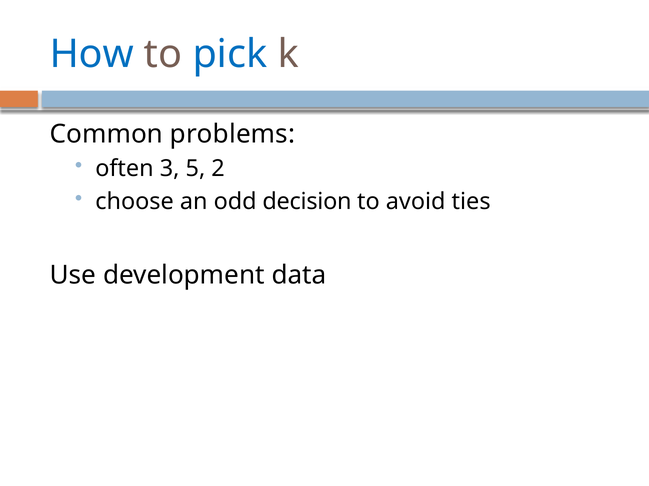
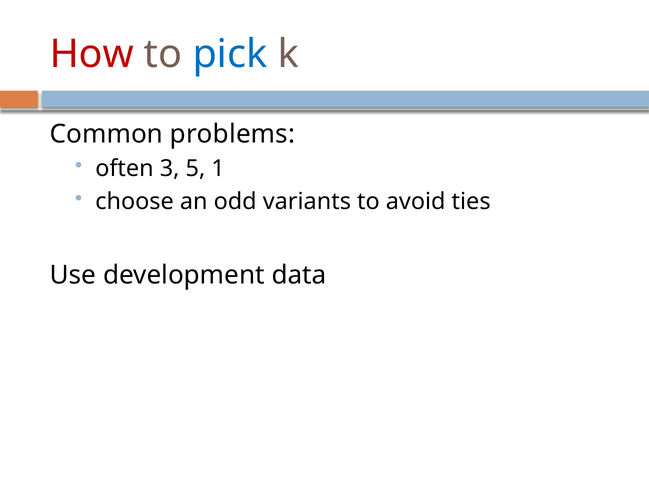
How colour: blue -> red
2: 2 -> 1
decision: decision -> variants
